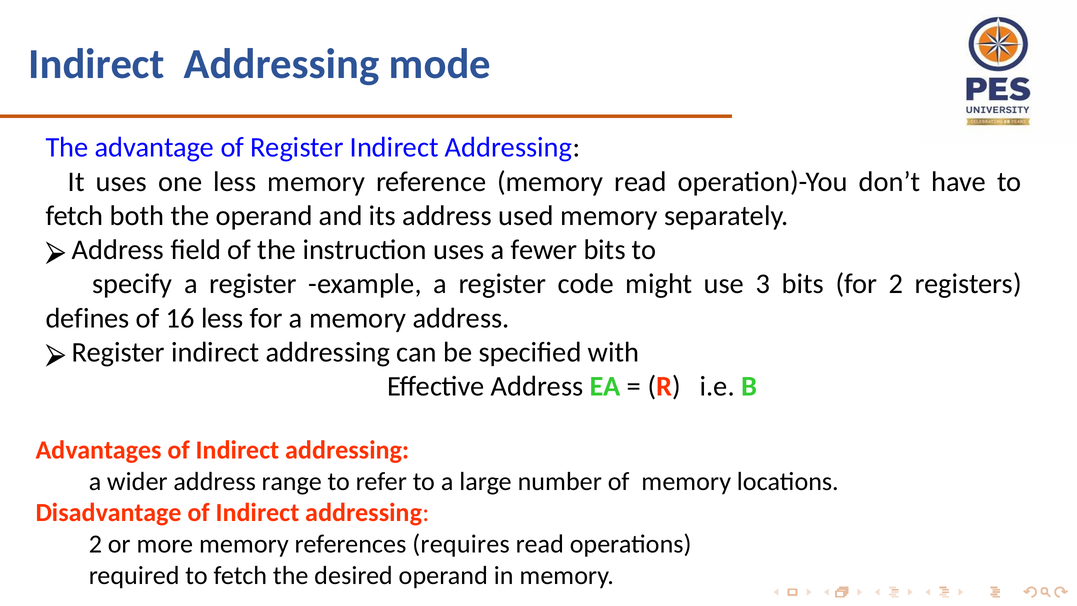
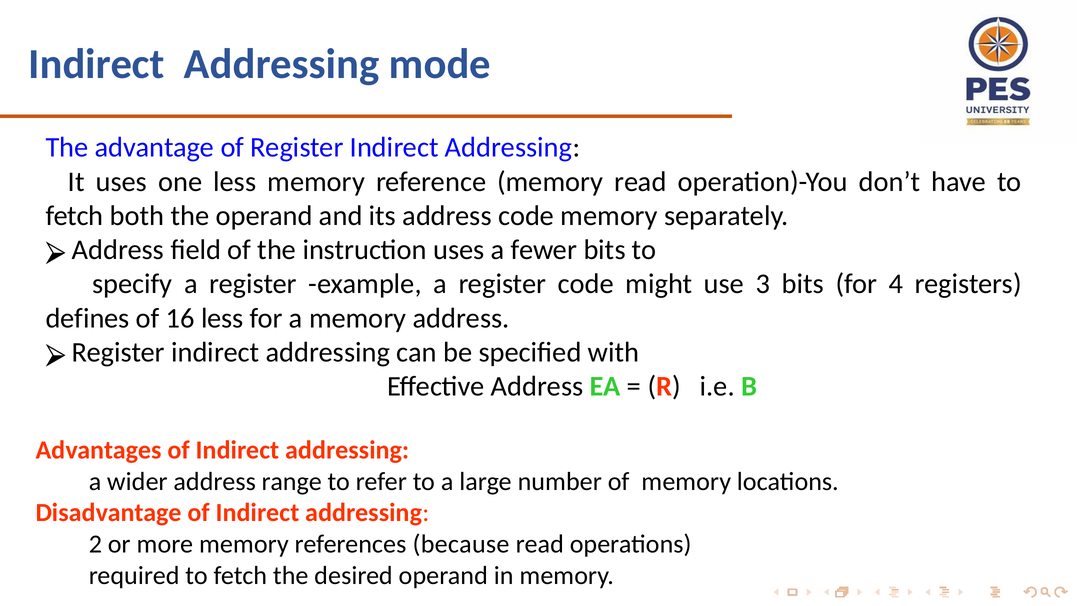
address used: used -> code
for 2: 2 -> 4
requires: requires -> because
